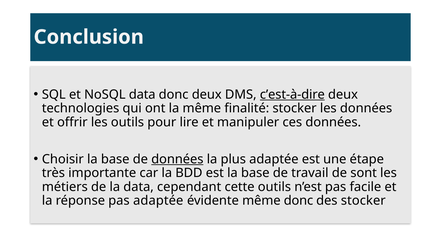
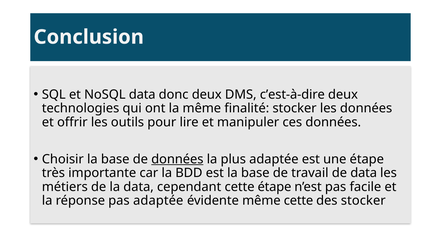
c’est-à-dire underline: present -> none
de sont: sont -> data
cette outils: outils -> étape
même donc: donc -> cette
